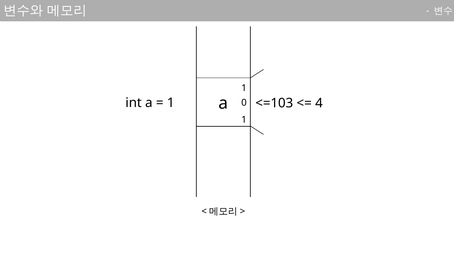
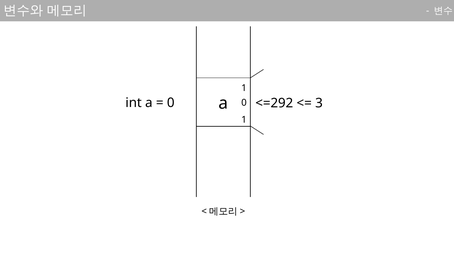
1 at (171, 103): 1 -> 0
<=103: <=103 -> <=292
4: 4 -> 3
